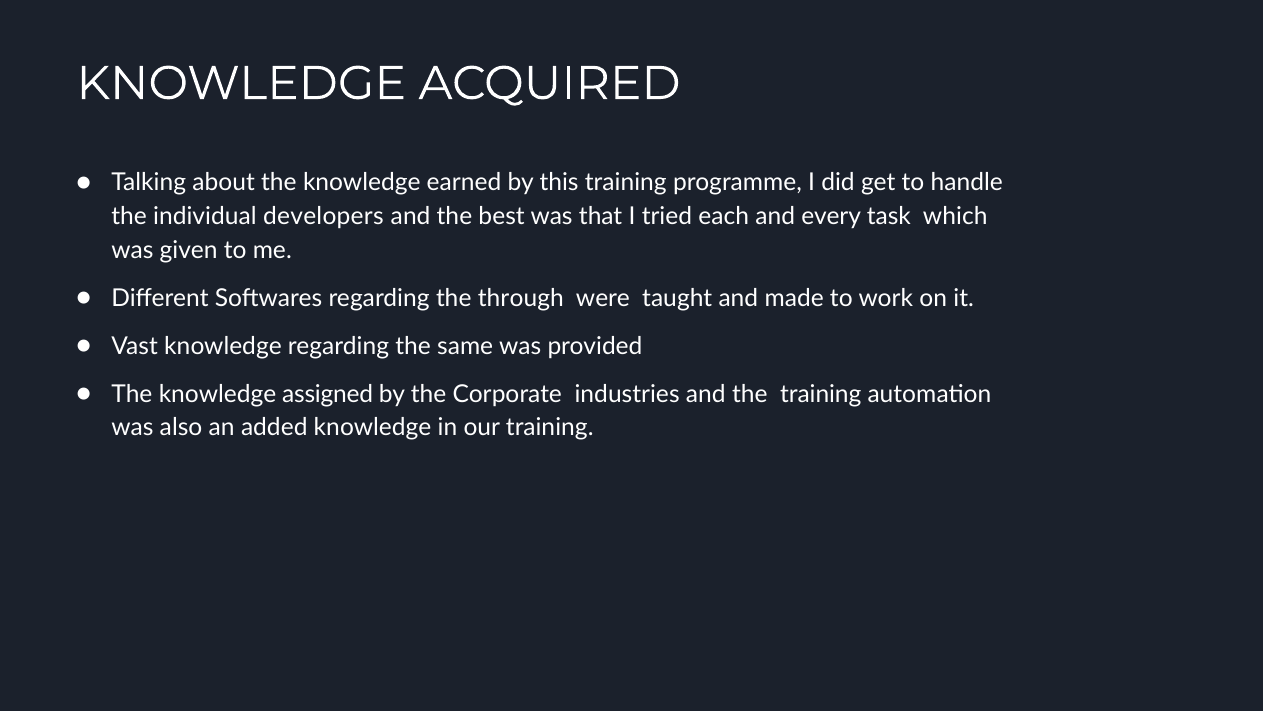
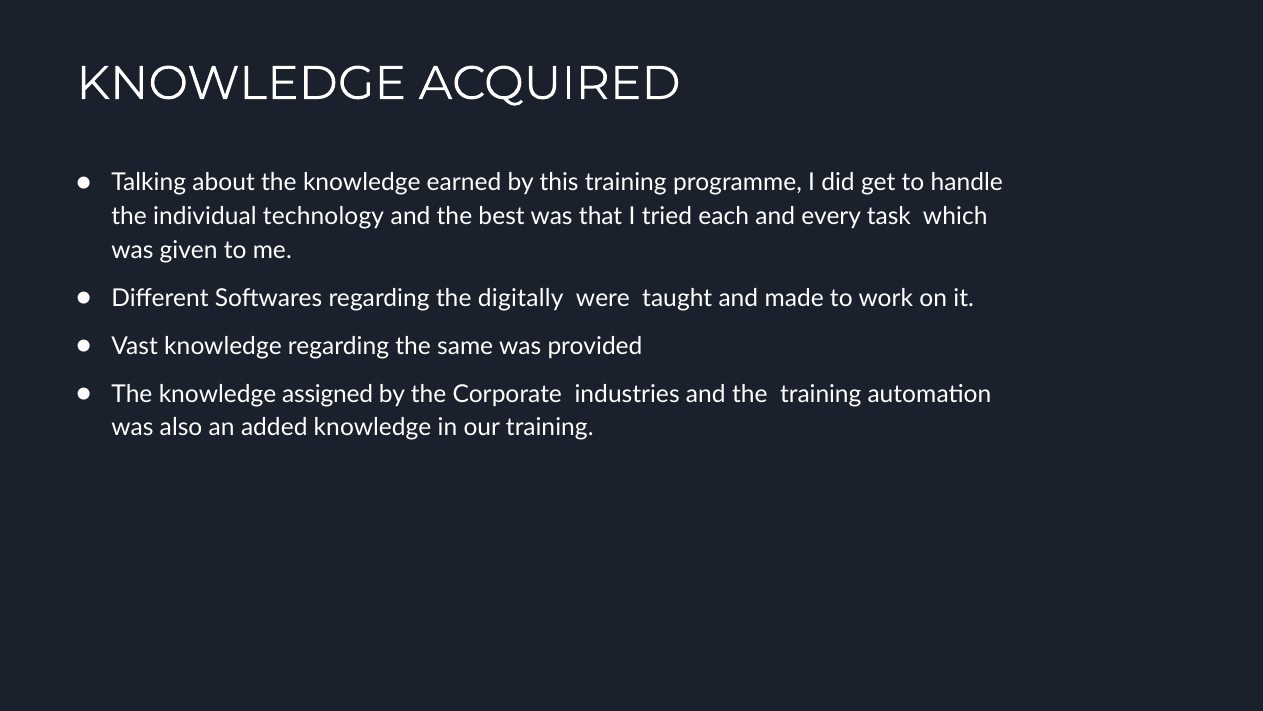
developers: developers -> technology
through: through -> digitally
